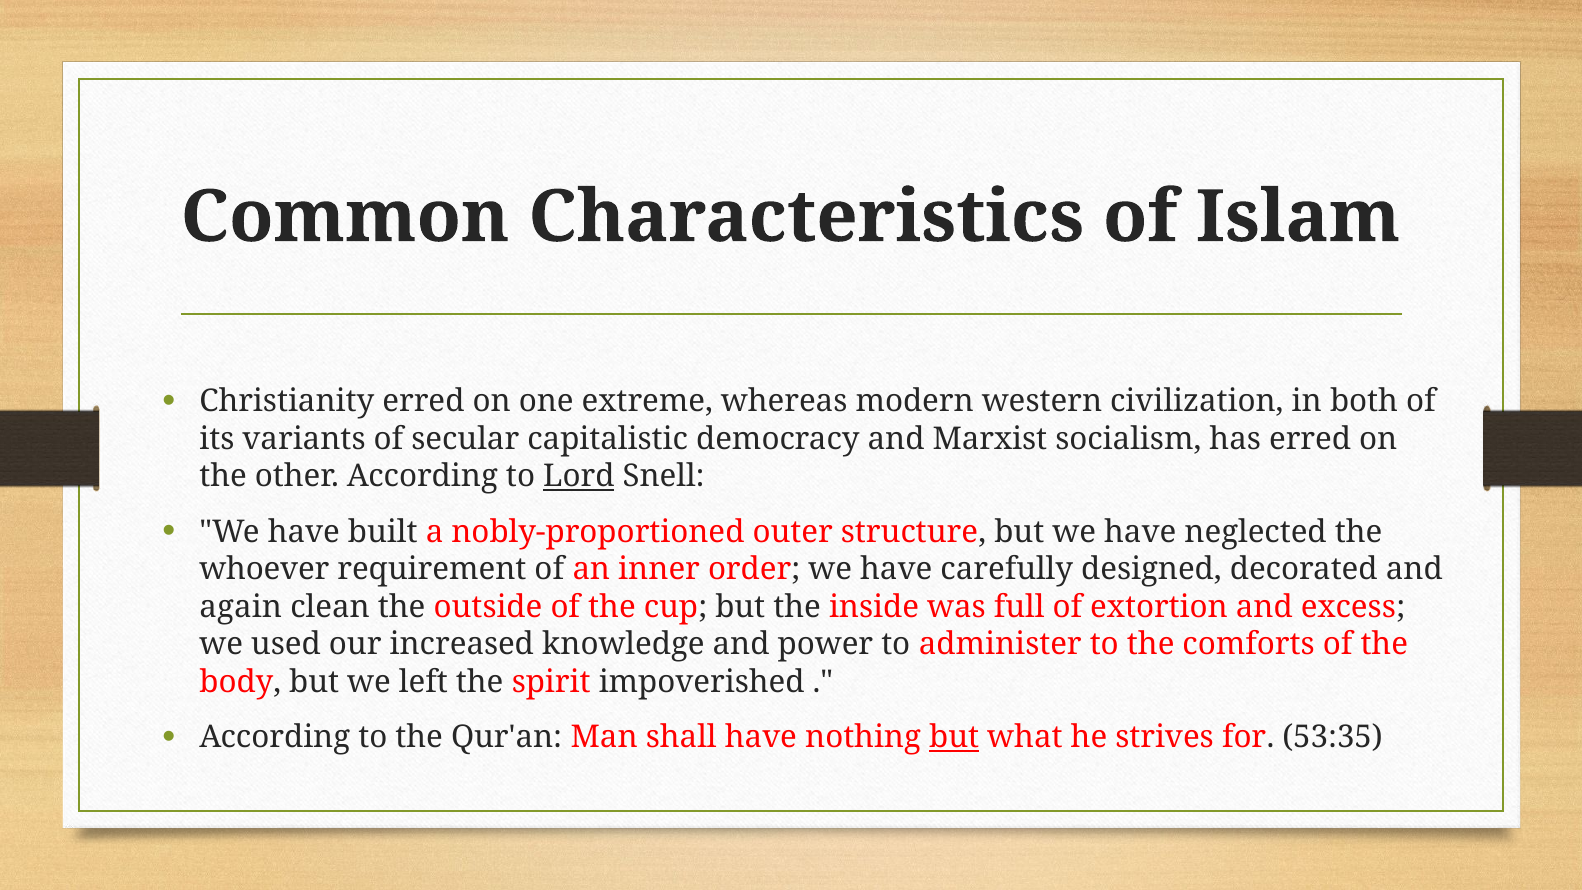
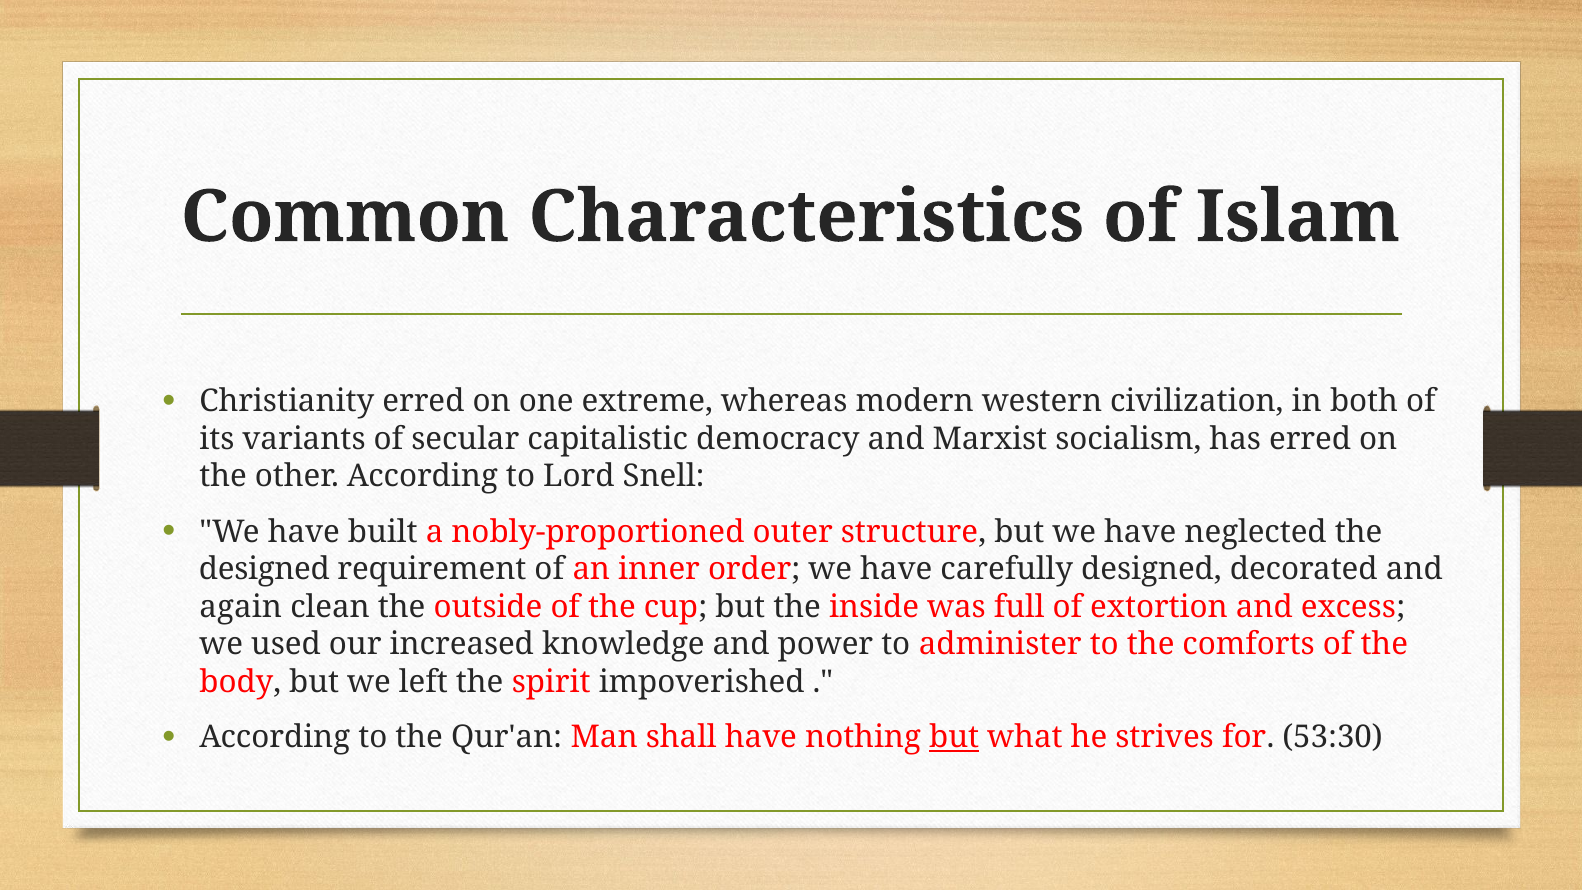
Lord underline: present -> none
whoever at (264, 569): whoever -> designed
53:35: 53:35 -> 53:30
